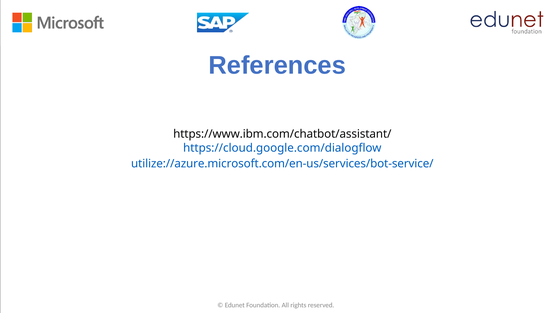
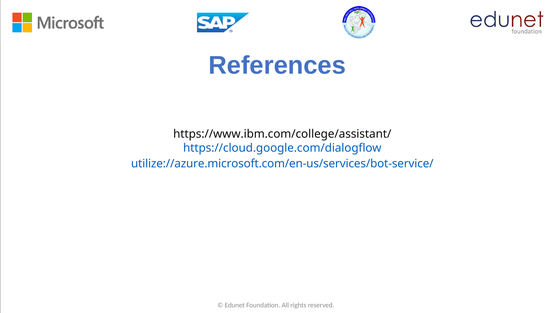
https://www.ibm.com/chatbot/assistant/: https://www.ibm.com/chatbot/assistant/ -> https://www.ibm.com/college/assistant/
